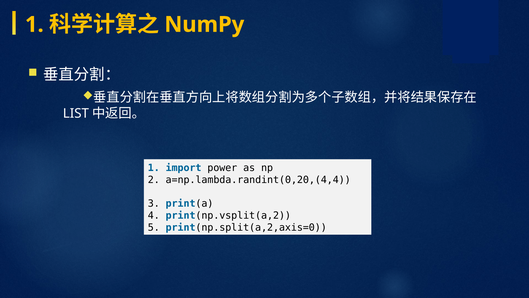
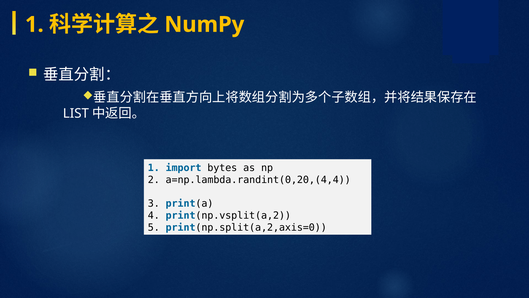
power: power -> bytes
